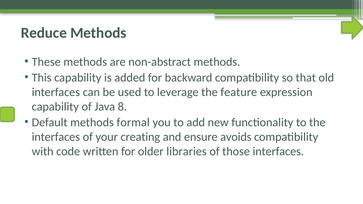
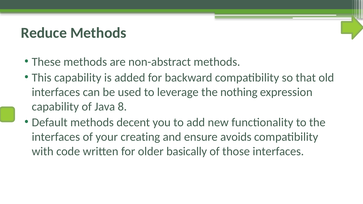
feature: feature -> nothing
formal: formal -> decent
libraries: libraries -> basically
